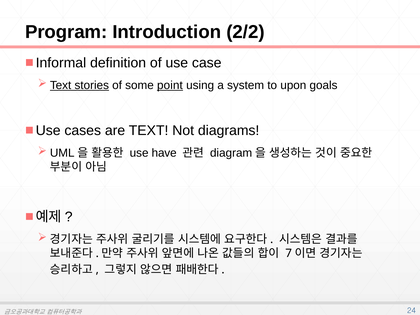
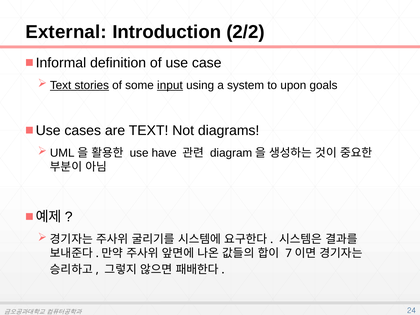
Program: Program -> External
point: point -> input
